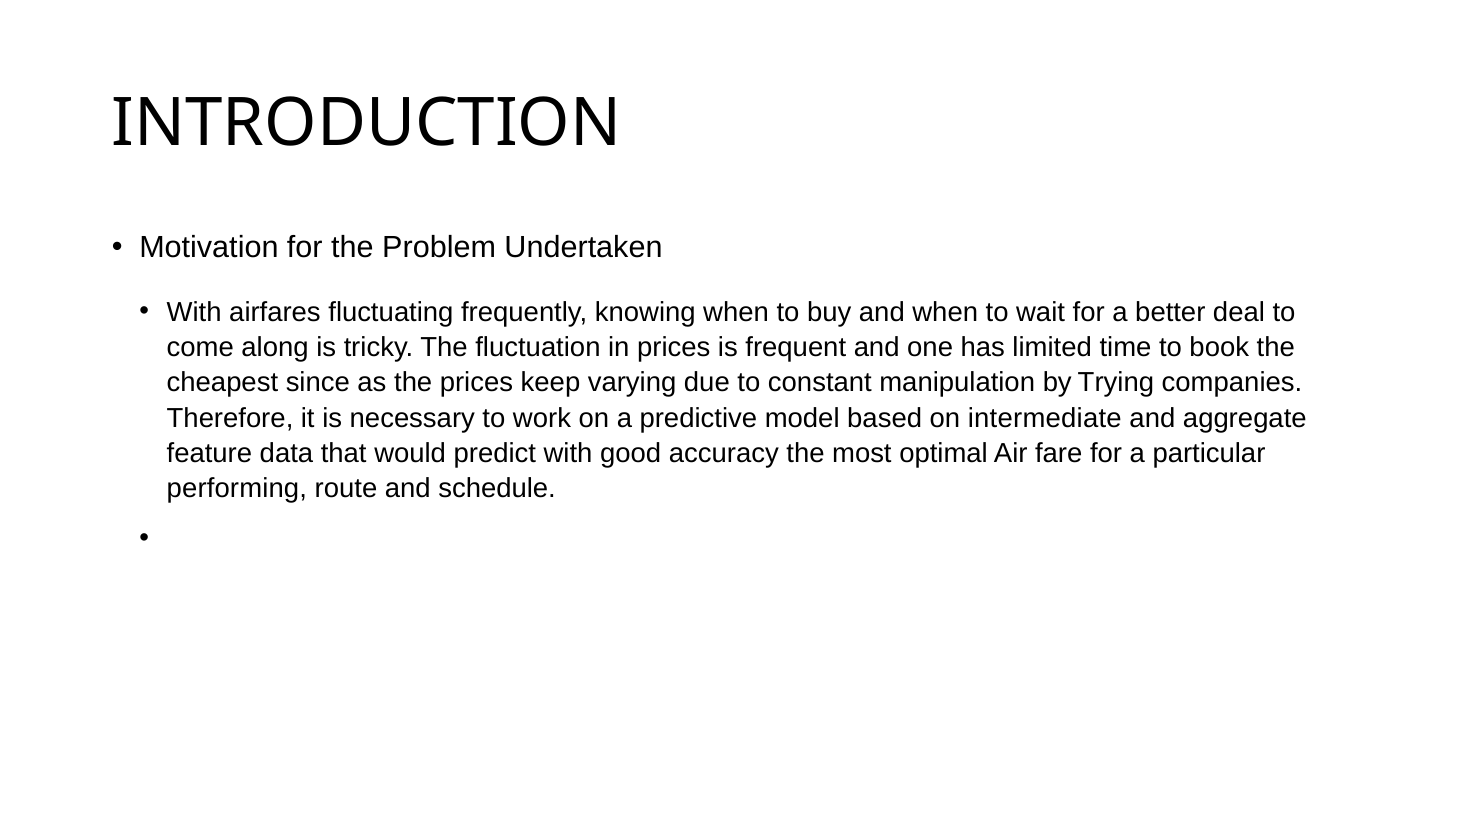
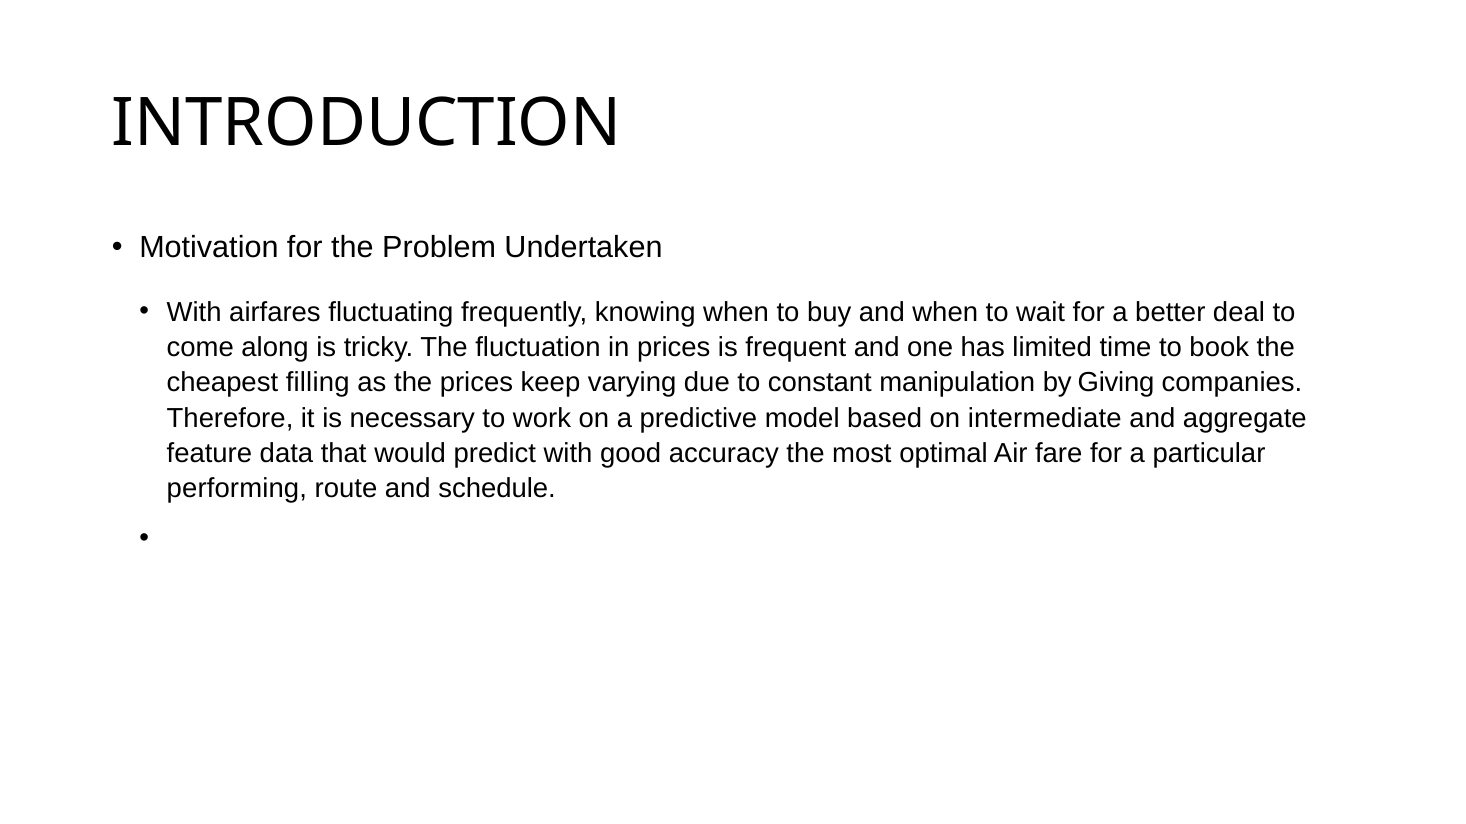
since: since -> filling
Trying: Trying -> Giving
